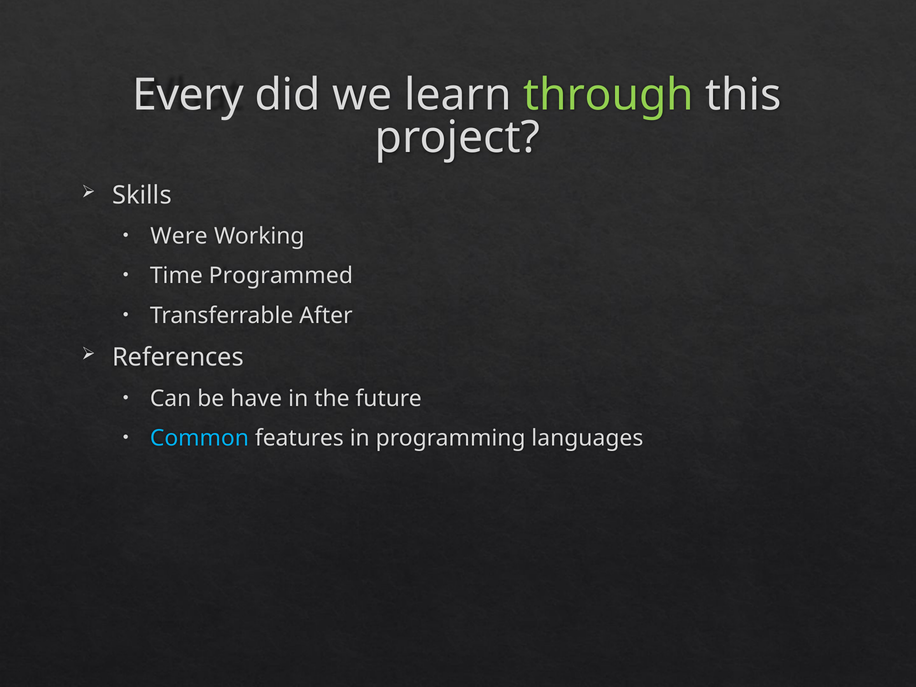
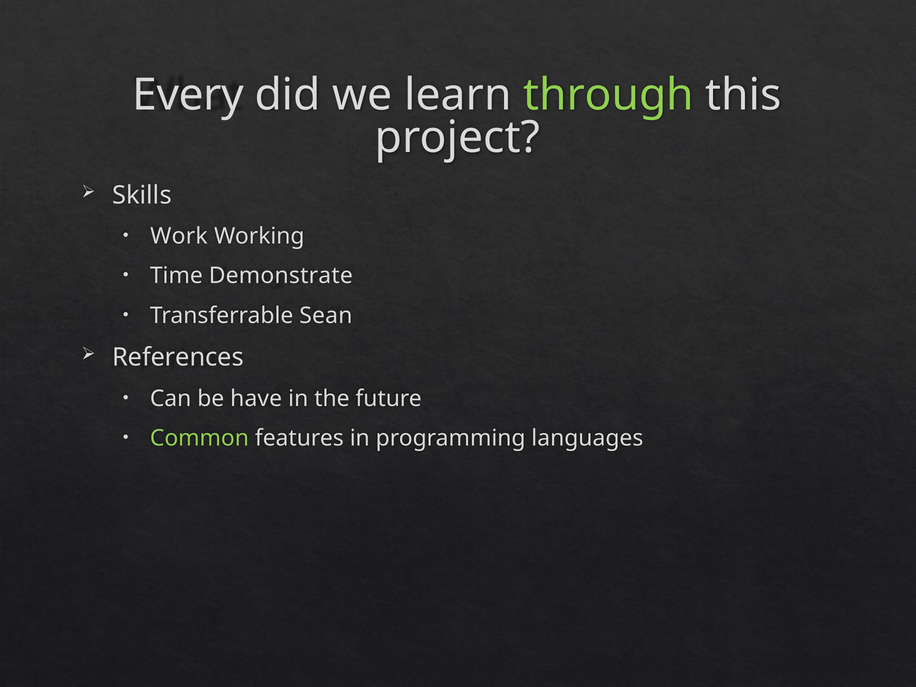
Were: Were -> Work
Programmed: Programmed -> Demonstrate
After: After -> Sean
Common colour: light blue -> light green
